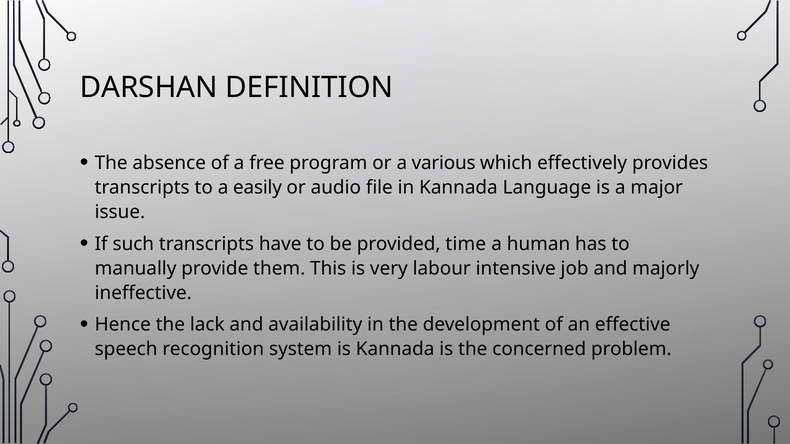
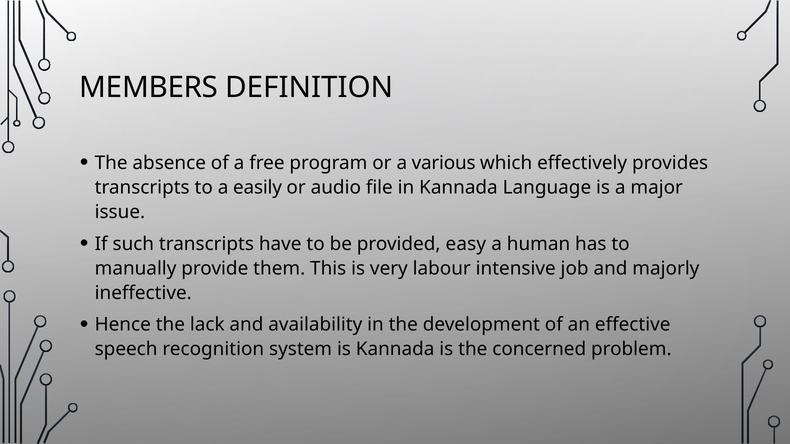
DARSHAN: DARSHAN -> MEMBERS
time: time -> easy
